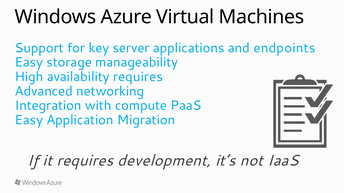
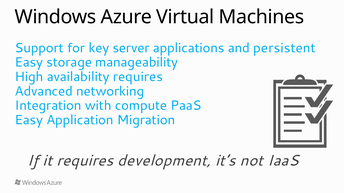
endpoints: endpoints -> persistent
